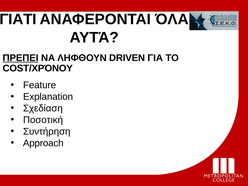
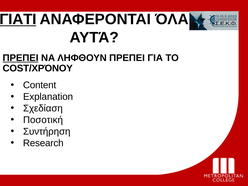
ΓΙΑΤΙ underline: none -> present
ΛΗΦΘΟΥΝ DRIVEN: DRIVEN -> ΠΡΕΠΕΙ
Feature: Feature -> Content
Approach: Approach -> Research
